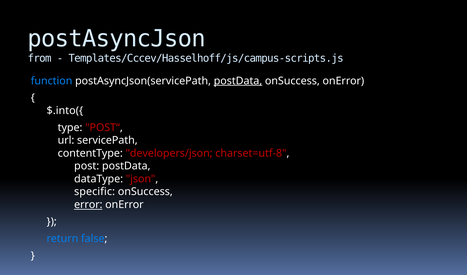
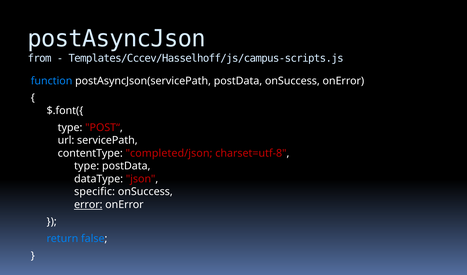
postData at (238, 81) underline: present -> none
$.into({: $.into({ -> $.font({
developers/json: developers/json -> completed/json
post at (87, 166): post -> type
